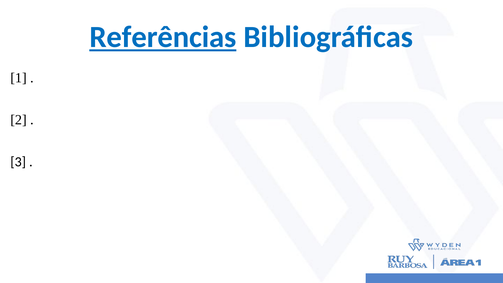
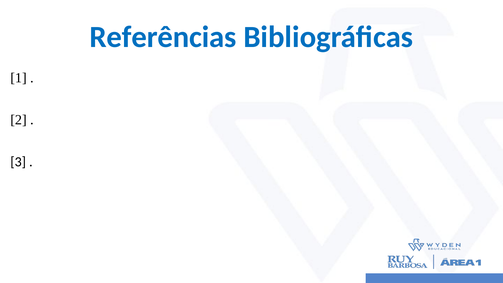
Referências underline: present -> none
